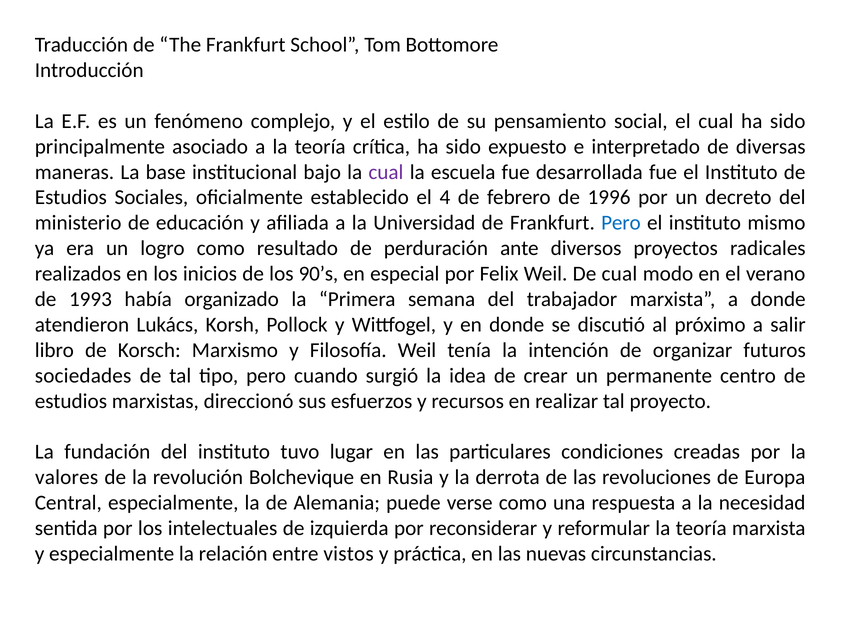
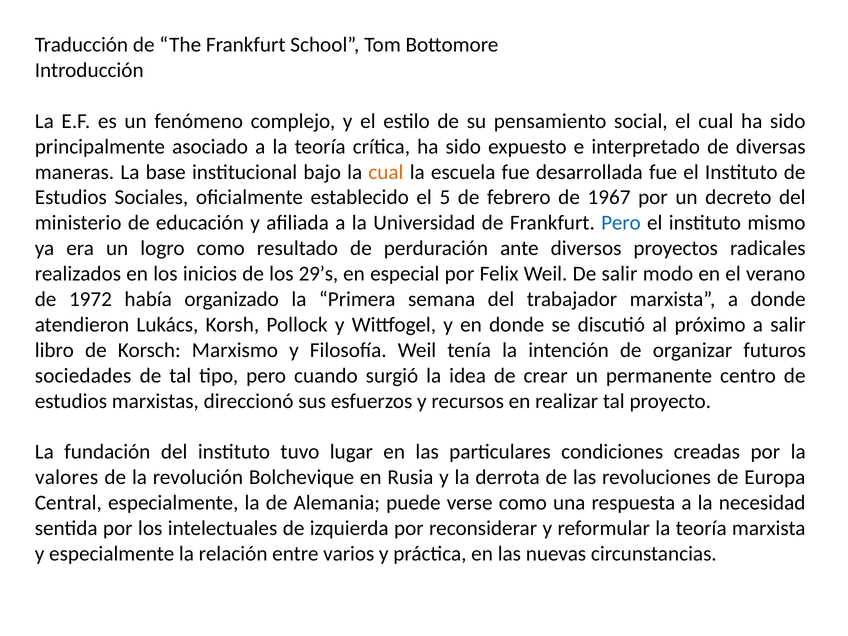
cual at (386, 172) colour: purple -> orange
4: 4 -> 5
1996: 1996 -> 1967
90’s: 90’s -> 29’s
De cual: cual -> salir
1993: 1993 -> 1972
vistos: vistos -> varios
